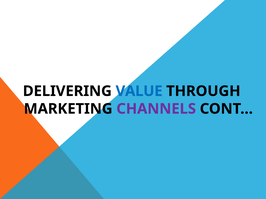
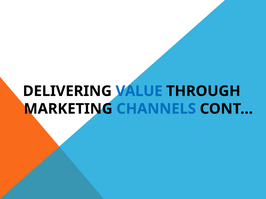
CHANNELS colour: purple -> blue
